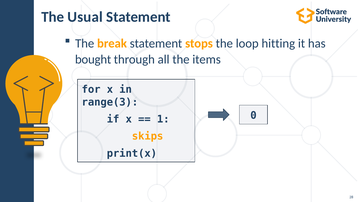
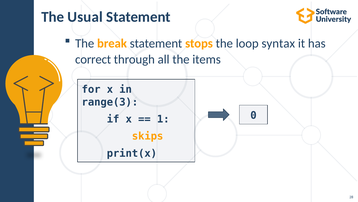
hitting: hitting -> syntax
bought: bought -> correct
